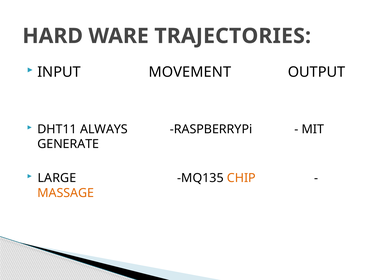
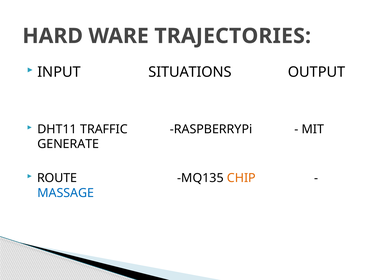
MOVEMENT: MOVEMENT -> SITUATIONS
ALWAYS: ALWAYS -> TRAFFIC
LARGE: LARGE -> ROUTE
MASSAGE colour: orange -> blue
